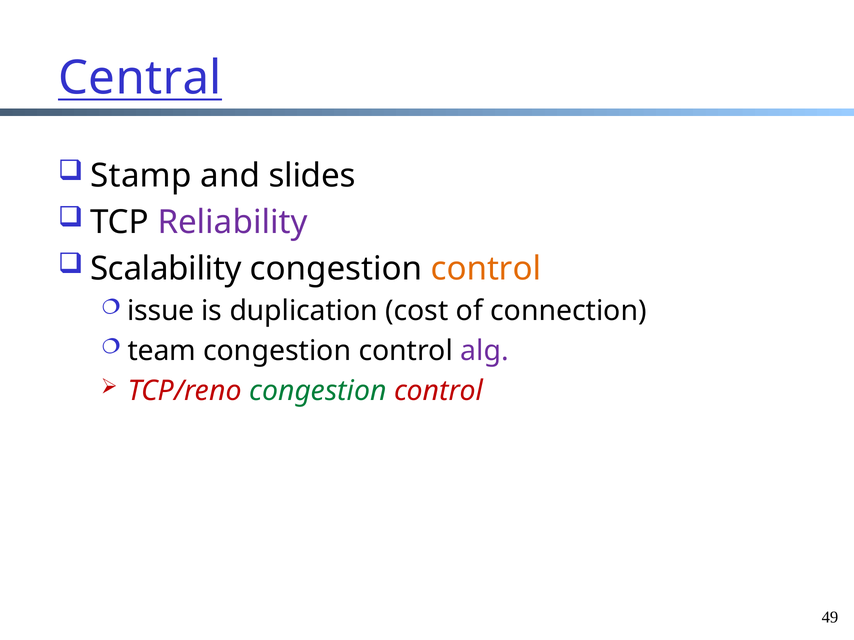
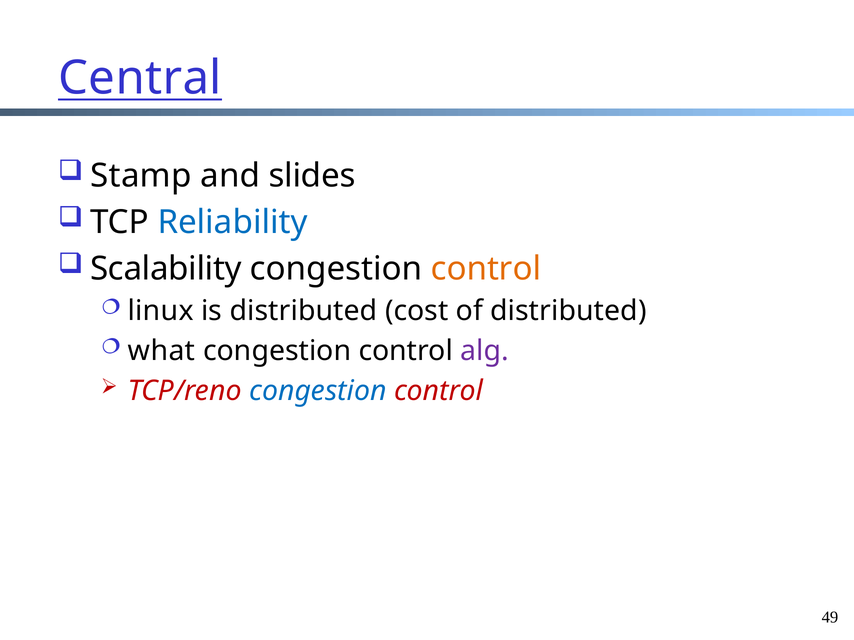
Reliability colour: purple -> blue
issue: issue -> linux
is duplication: duplication -> distributed
of connection: connection -> distributed
team: team -> what
congestion at (318, 391) colour: green -> blue
